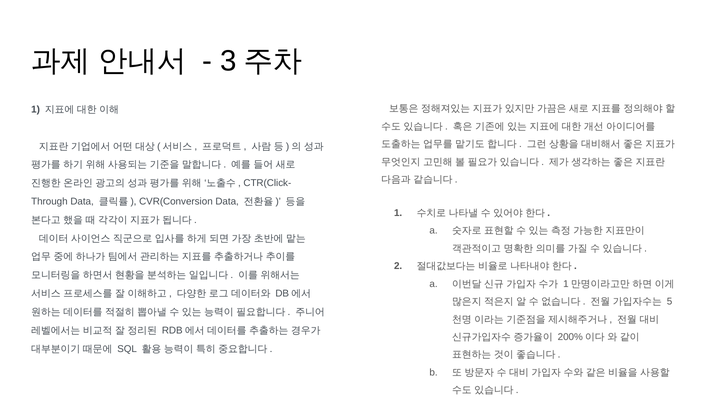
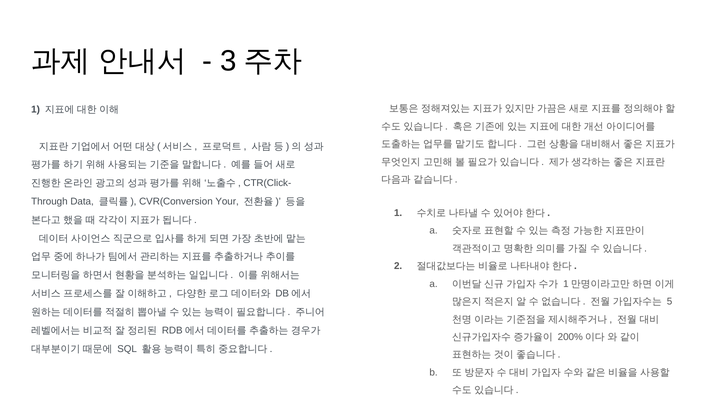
CVR(Conversion Data: Data -> Your
